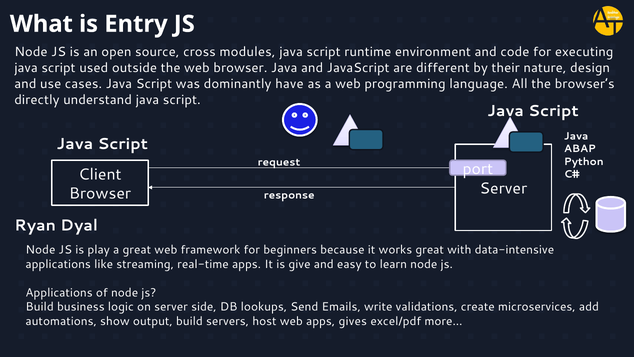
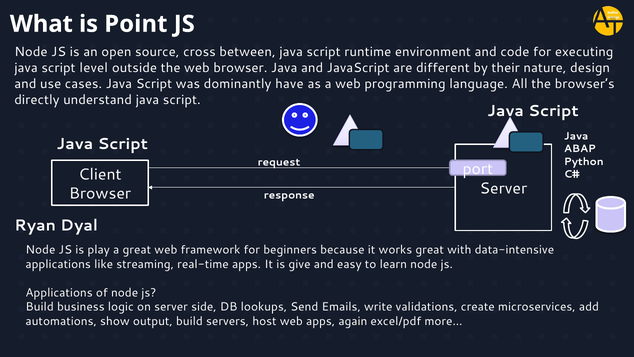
Entry: Entry -> Point
modules: modules -> between
used: used -> level
gives: gives -> again
